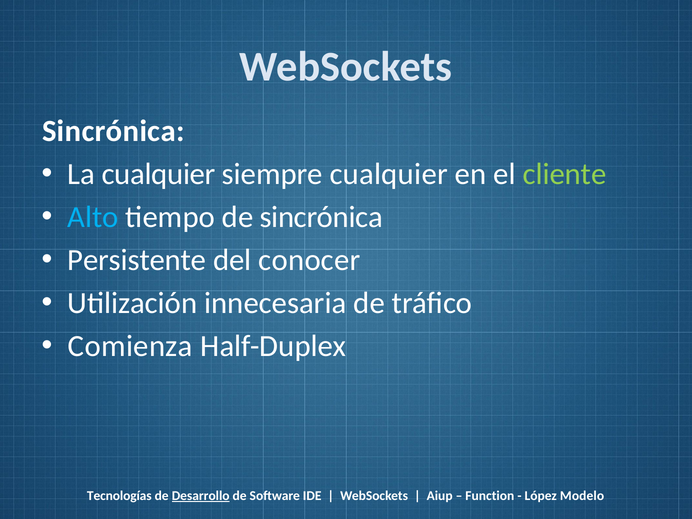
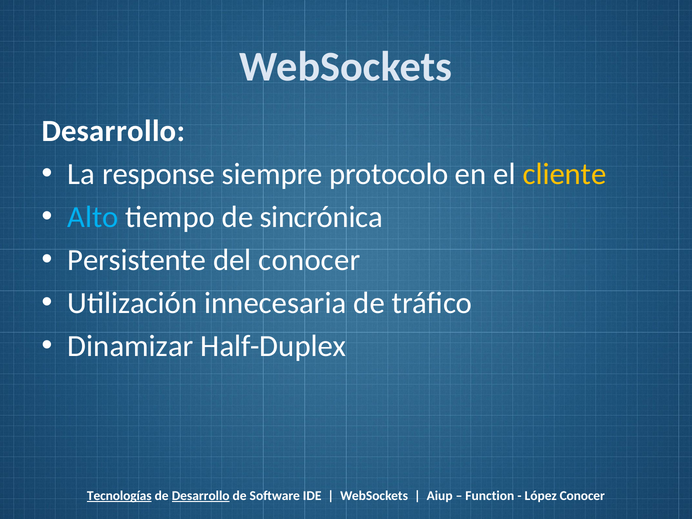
Sincrónica at (113, 131): Sincrónica -> Desarrollo
La cualquier: cualquier -> response
siempre cualquier: cualquier -> protocolo
cliente colour: light green -> yellow
Comienza: Comienza -> Dinamizar
Tecnologías underline: none -> present
López Modelo: Modelo -> Conocer
